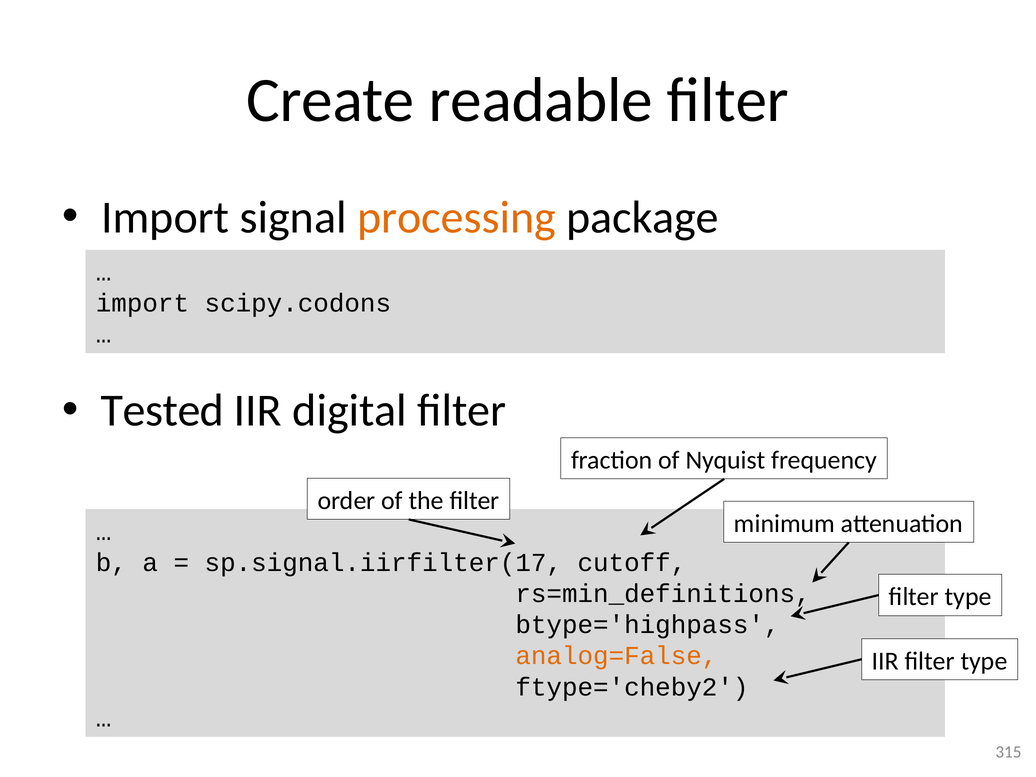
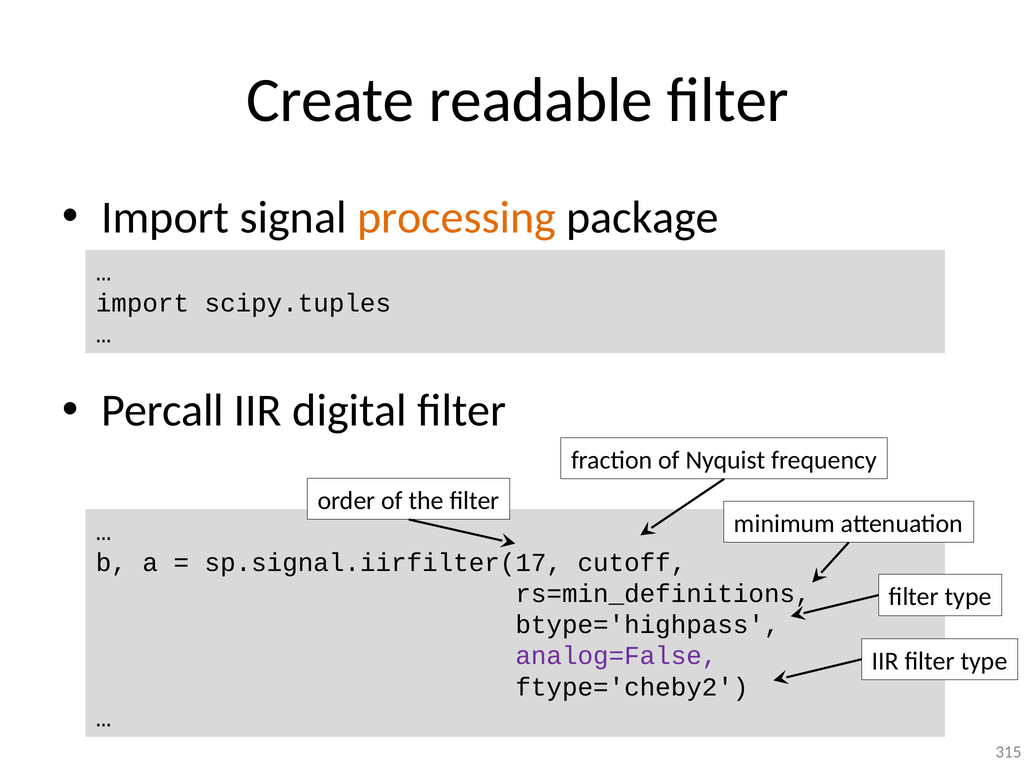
scipy.codons: scipy.codons -> scipy.tuples
Tested: Tested -> Percall
analog=False colour: orange -> purple
